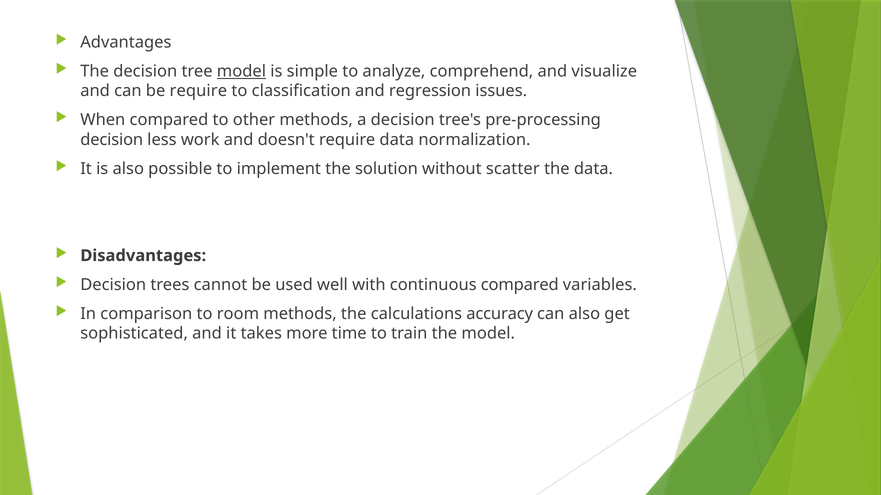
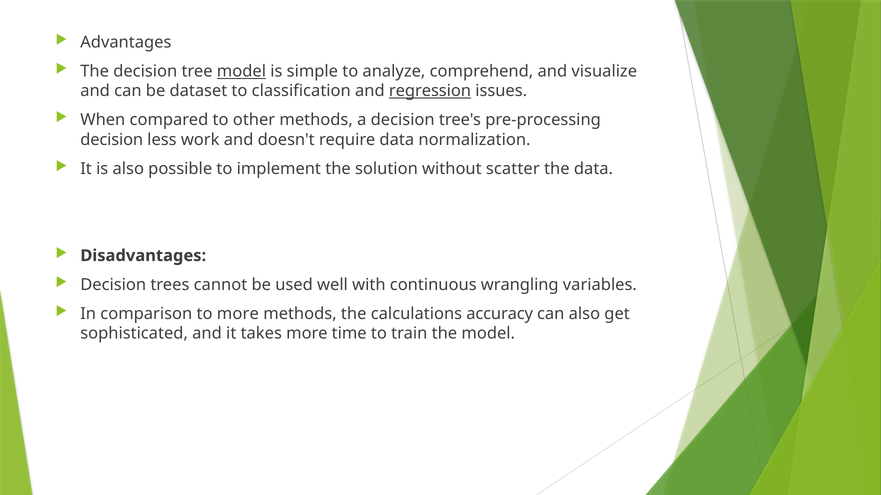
be require: require -> dataset
regression underline: none -> present
continuous compared: compared -> wrangling
to room: room -> more
